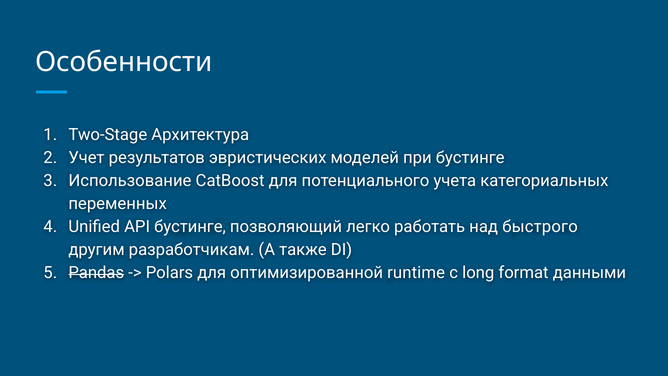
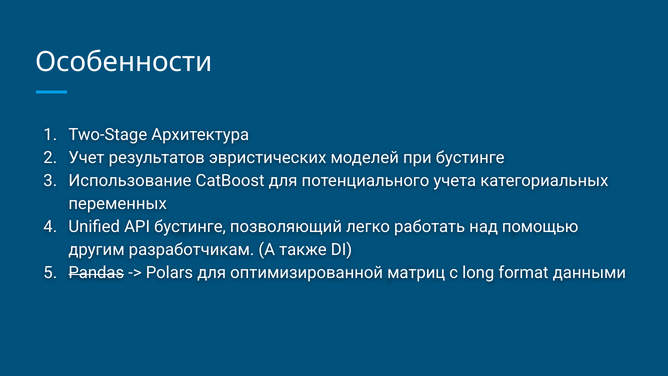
быстрого: быстрого -> помощью
runtime: runtime -> матриц
